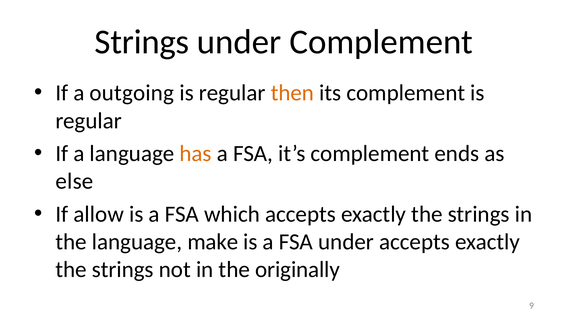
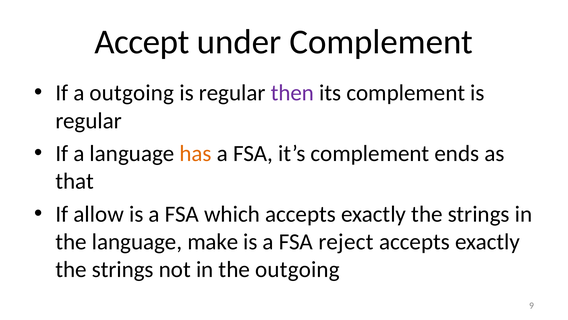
Strings at (142, 42): Strings -> Accept
then colour: orange -> purple
else: else -> that
FSA under: under -> reject
the originally: originally -> outgoing
